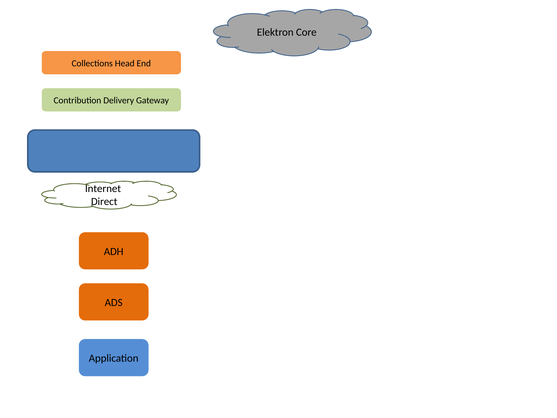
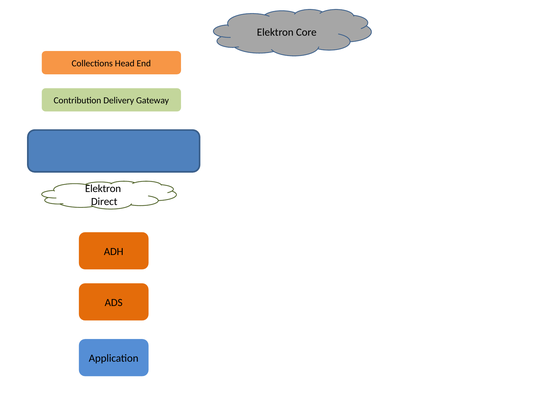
Internet at (103, 189): Internet -> Elektron
